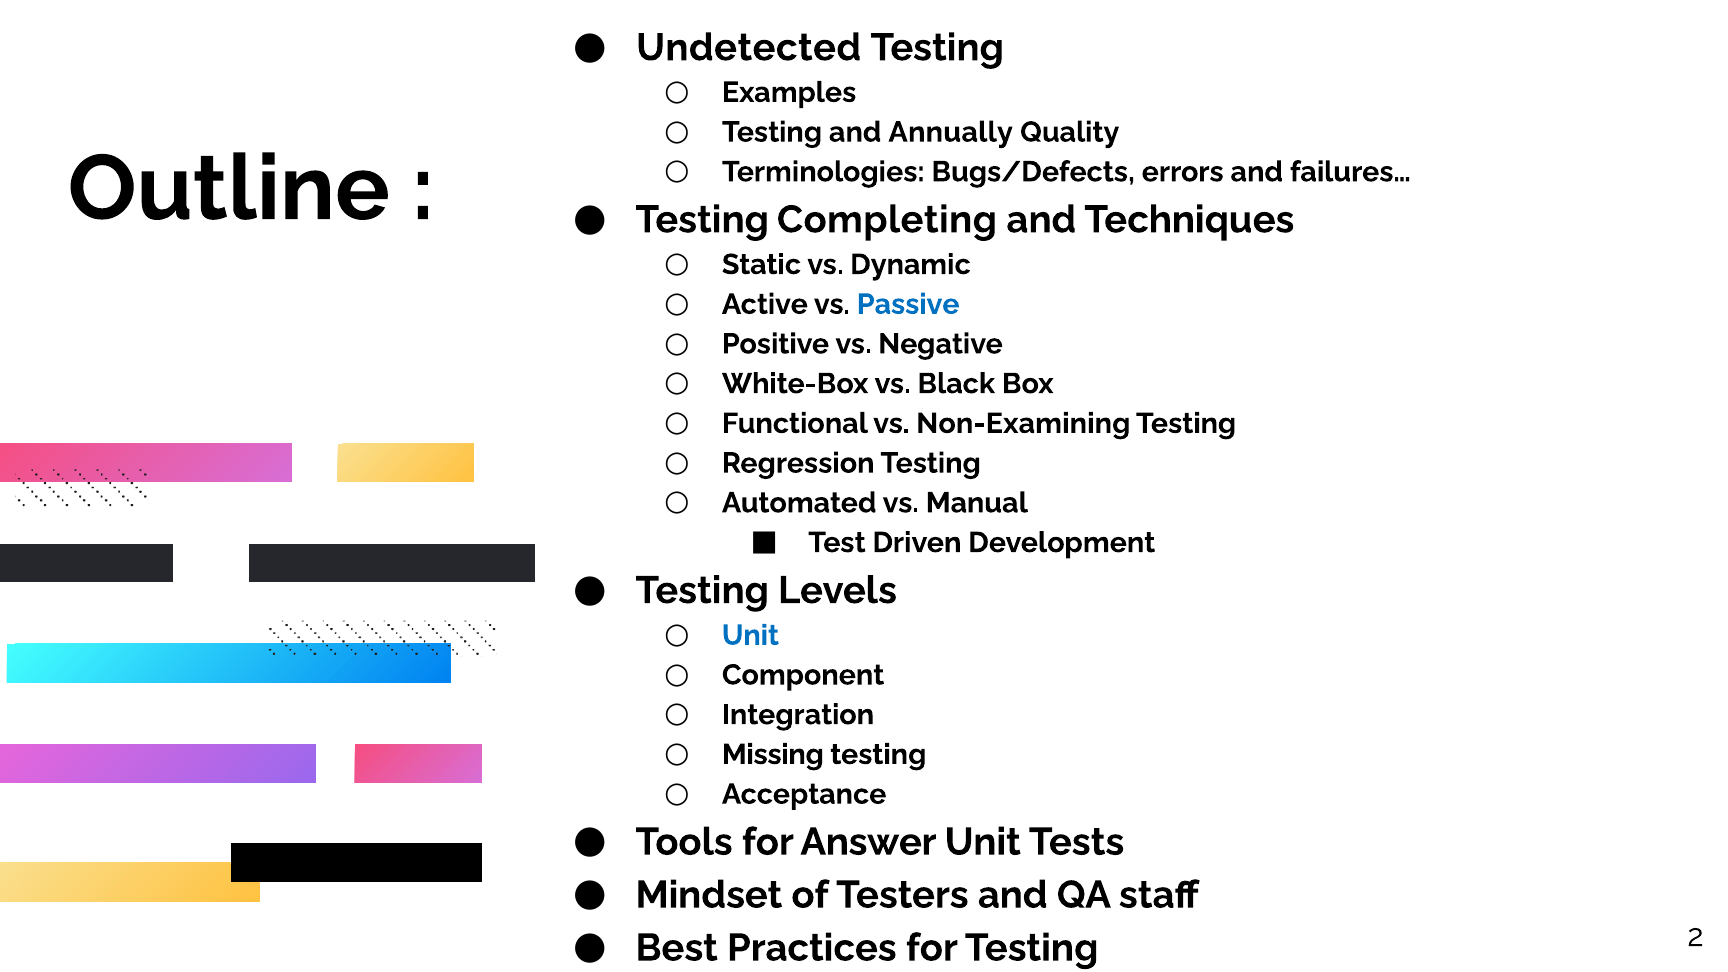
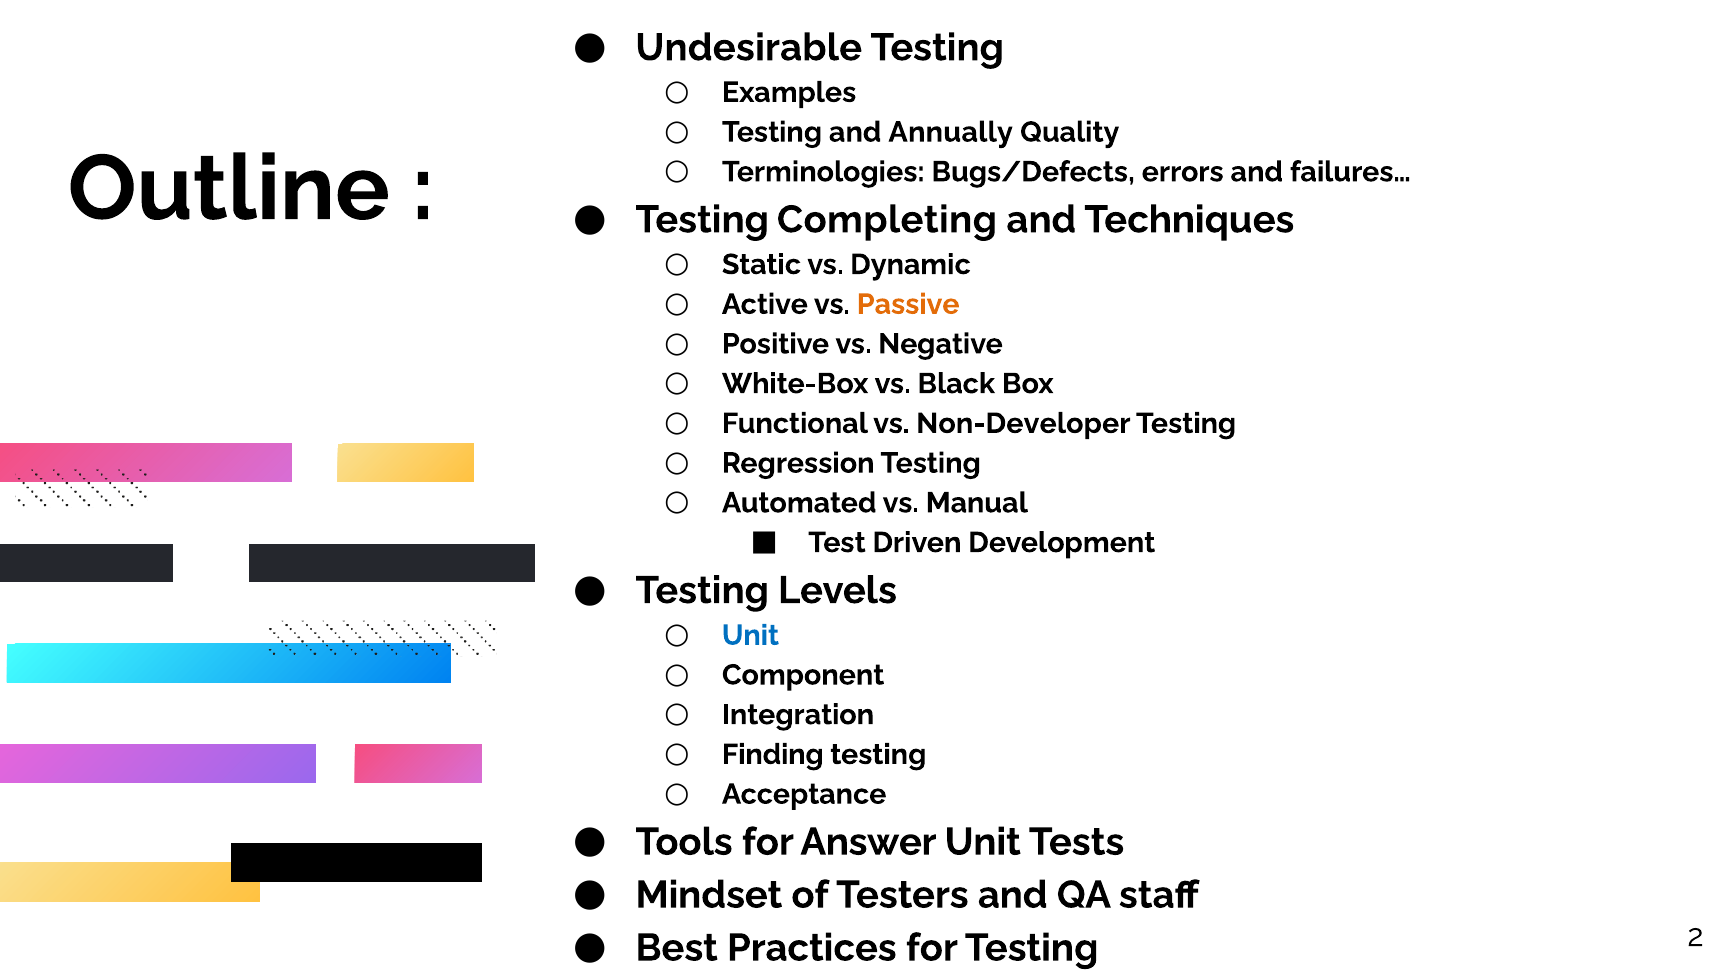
Undetected: Undetected -> Undesirable
Passive colour: blue -> orange
Non-Examining: Non-Examining -> Non-Developer
Missing: Missing -> Finding
